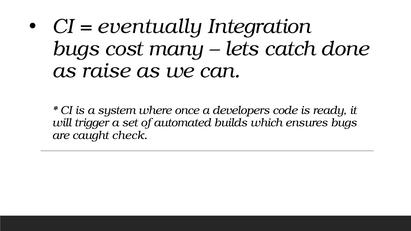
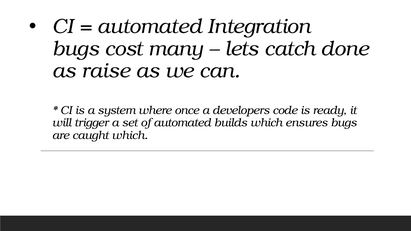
eventually at (149, 26): eventually -> automated
caught check: check -> which
